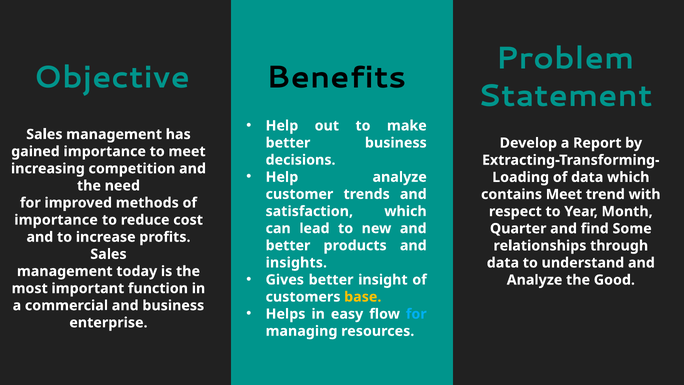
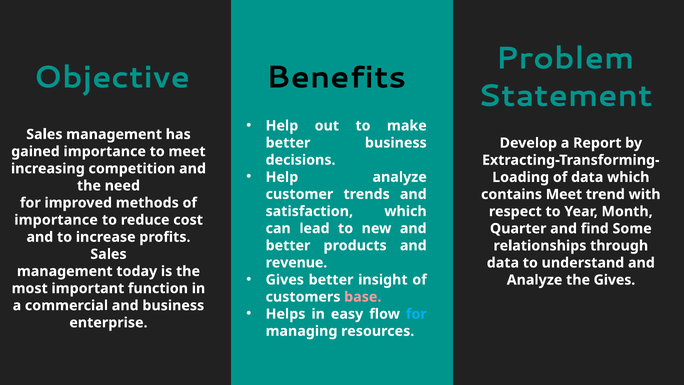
insights: insights -> revenue
the Good: Good -> Gives
base colour: yellow -> pink
